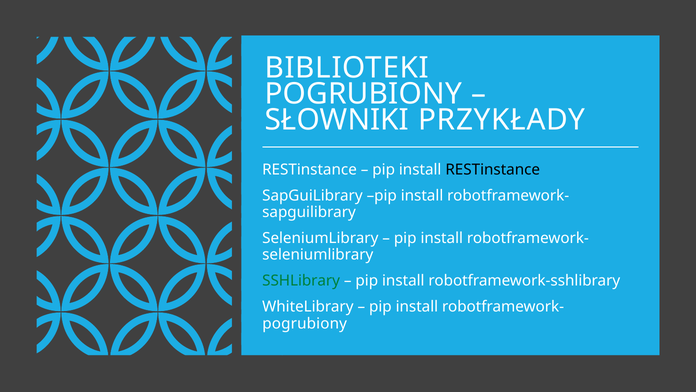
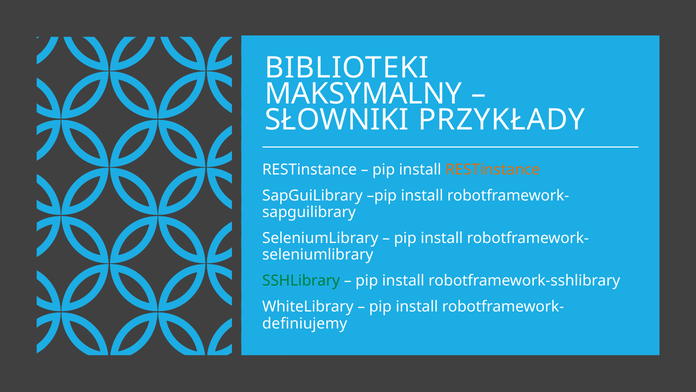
POGRUBIONY at (363, 94): POGRUBIONY -> MAKSYMALNY
RESTinstance at (493, 169) colour: black -> orange
pogrubiony at (305, 323): pogrubiony -> definiujemy
